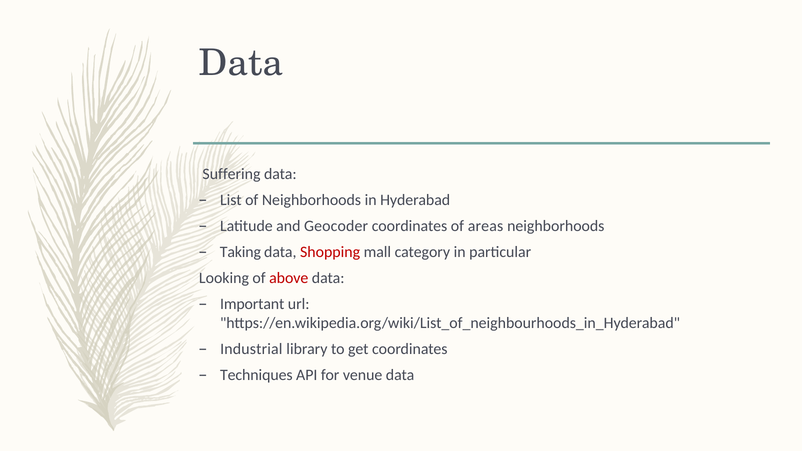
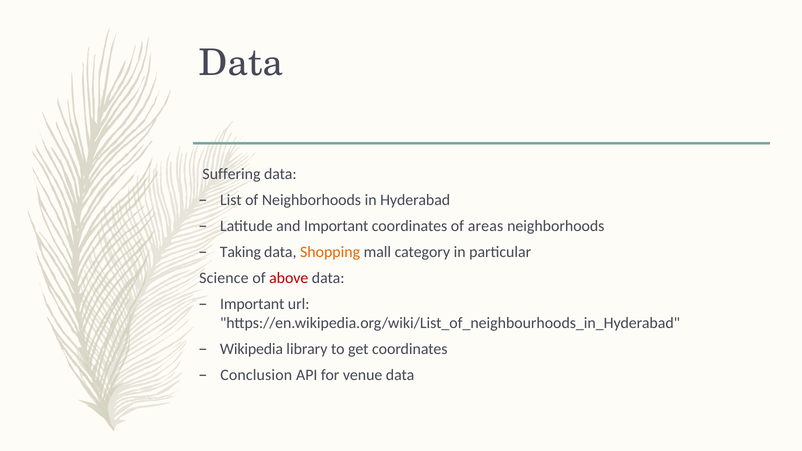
and Geocoder: Geocoder -> Important
Shopping colour: red -> orange
Looking: Looking -> Science
Industrial: Industrial -> Wikipedia
Techniques: Techniques -> Conclusion
